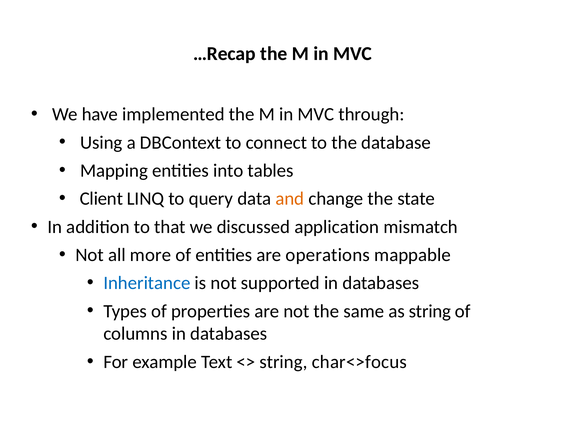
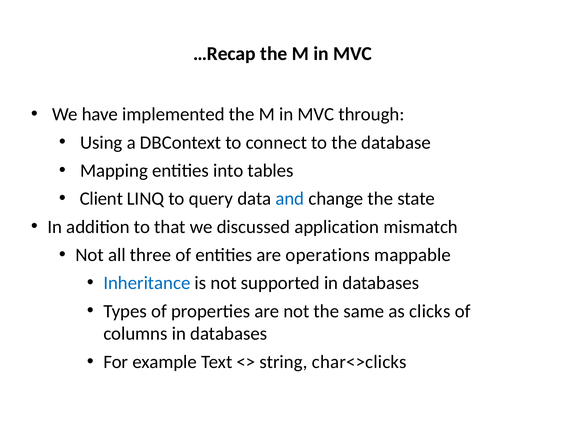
and colour: orange -> blue
more: more -> three
as string: string -> clicks
char<>focus: char<>focus -> char<>clicks
